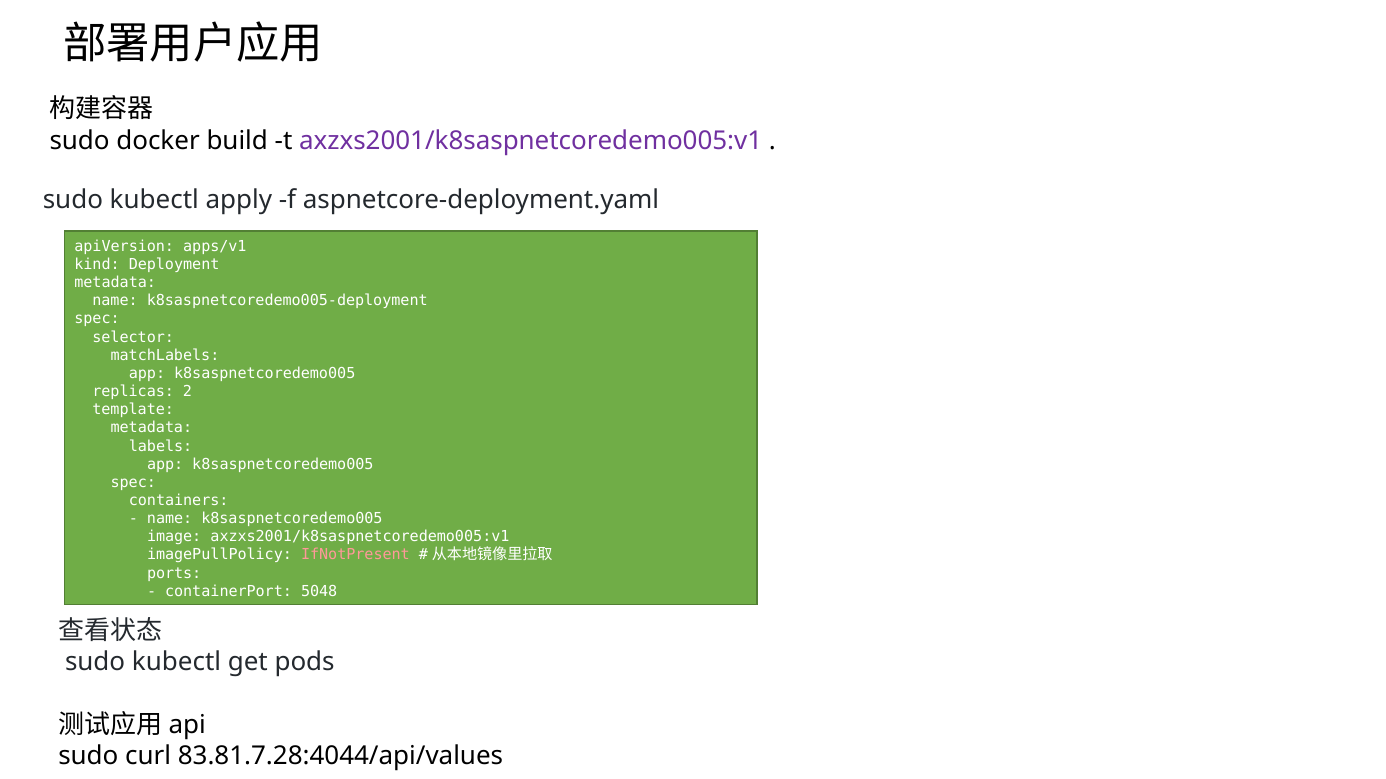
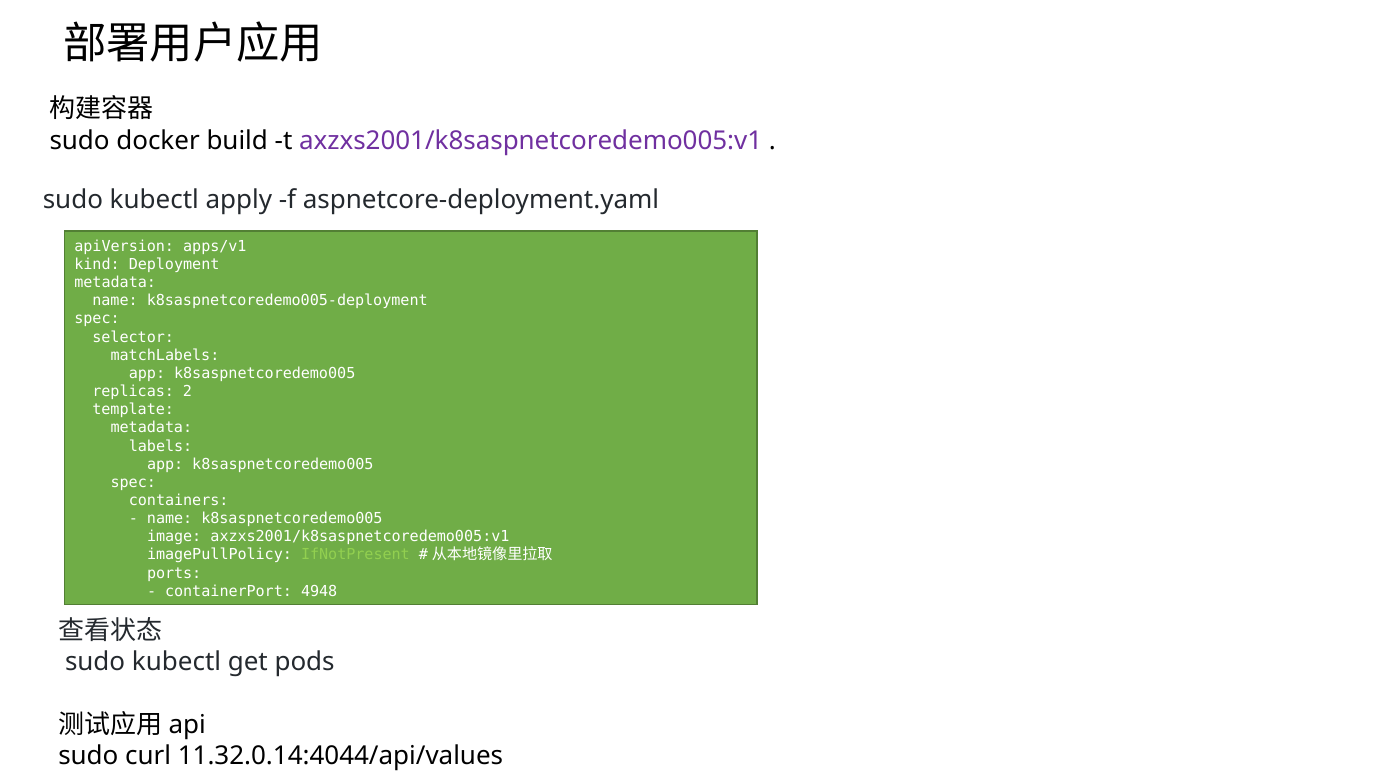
IfNotPresent colour: pink -> light green
5048: 5048 -> 4948
83.81.7.28:4044/api/values: 83.81.7.28:4044/api/values -> 11.32.0.14:4044/api/values
